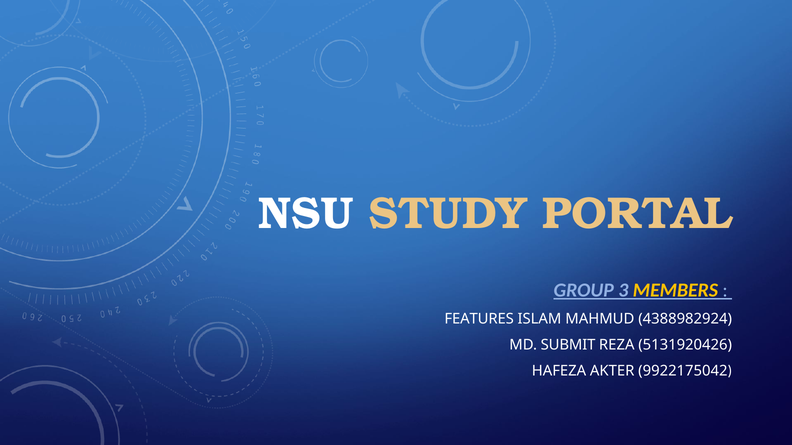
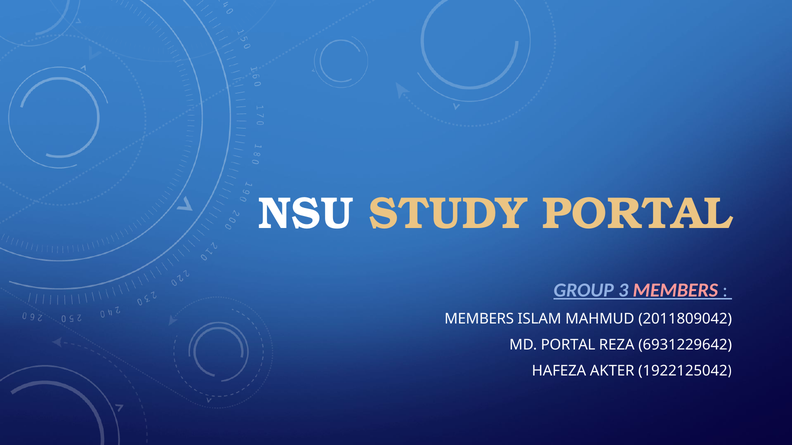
MEMBERS at (675, 291) colour: yellow -> pink
FEATURES at (479, 319): FEATURES -> MEMBERS
4388982924: 4388982924 -> 2011809042
MD SUBMIT: SUBMIT -> PORTAL
5131920426: 5131920426 -> 6931229642
9922175042: 9922175042 -> 1922125042
